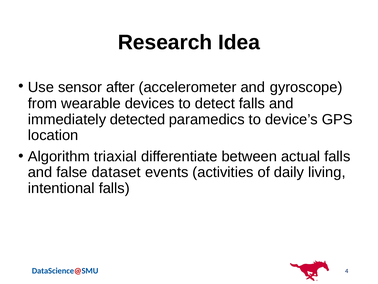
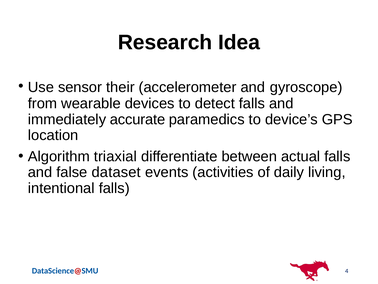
after: after -> their
detected: detected -> accurate
